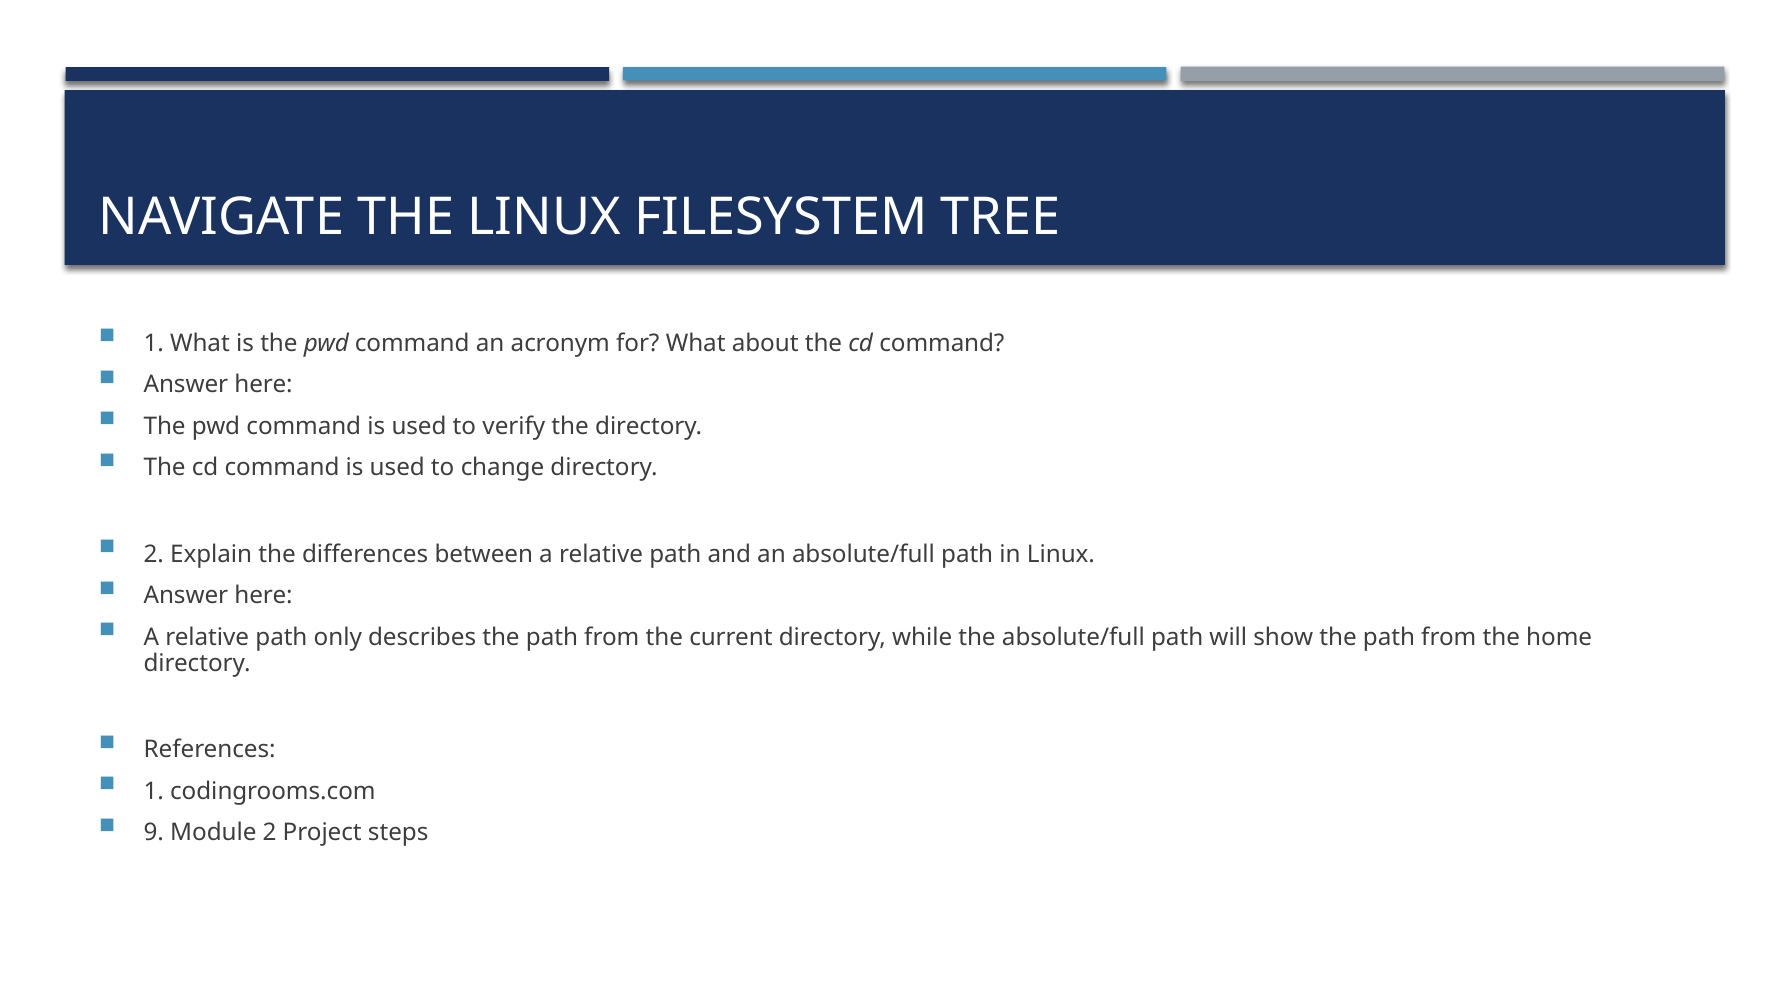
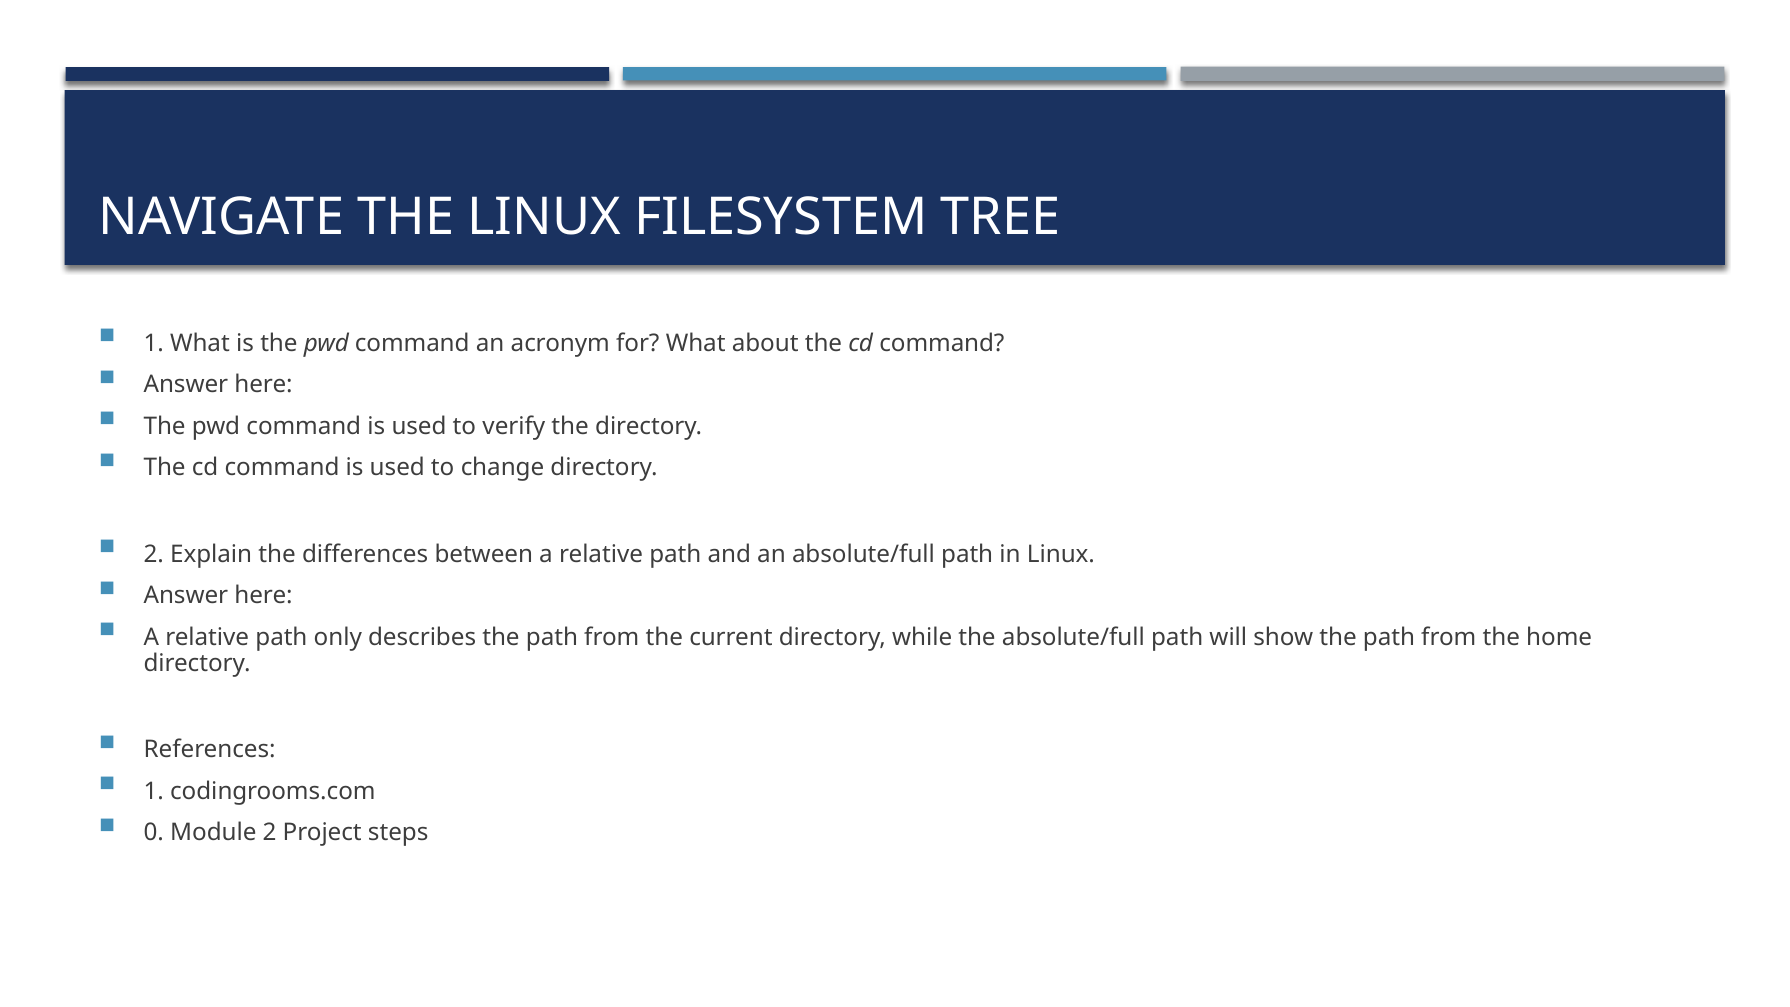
9: 9 -> 0
